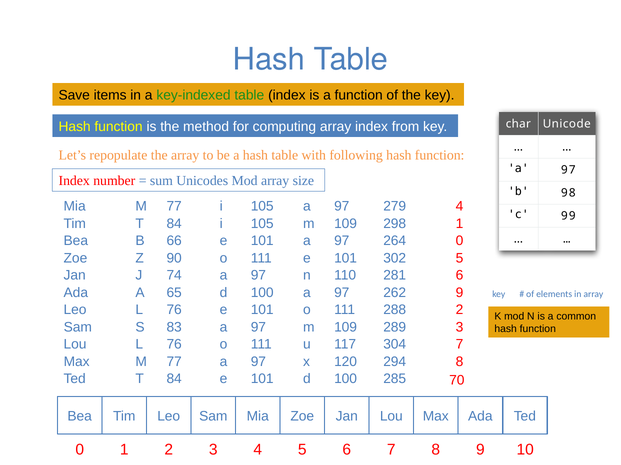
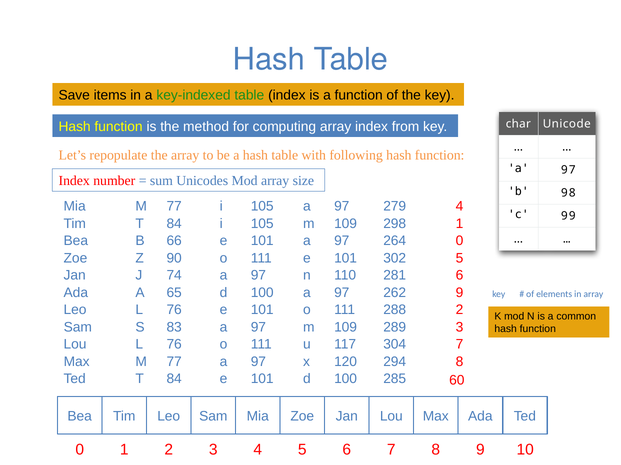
70: 70 -> 60
